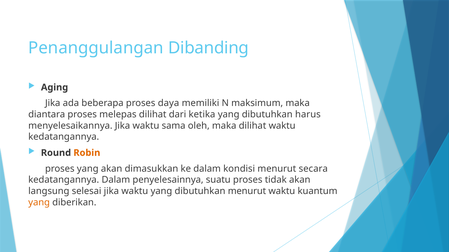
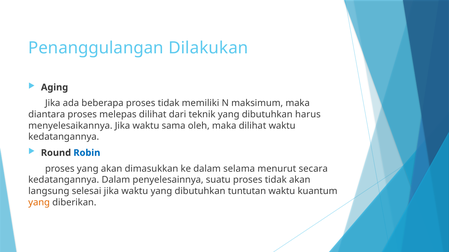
Dibanding: Dibanding -> Dilakukan
beberapa proses daya: daya -> tidak
ketika: ketika -> teknik
Robin colour: orange -> blue
kondisi: kondisi -> selama
dibutuhkan menurut: menurut -> tuntutan
